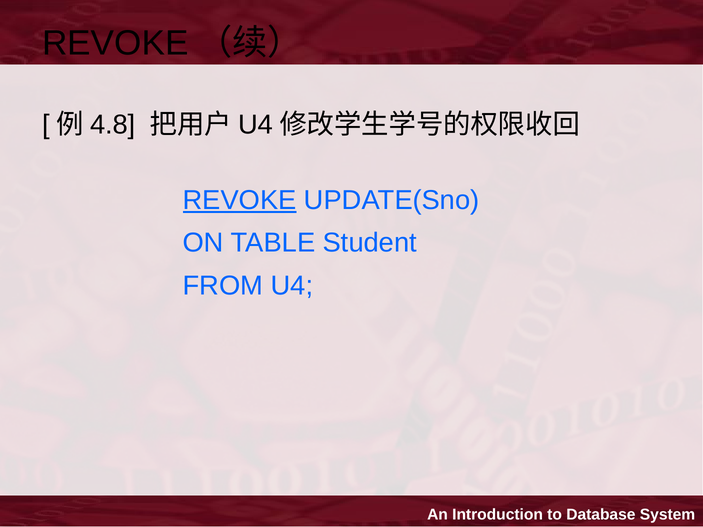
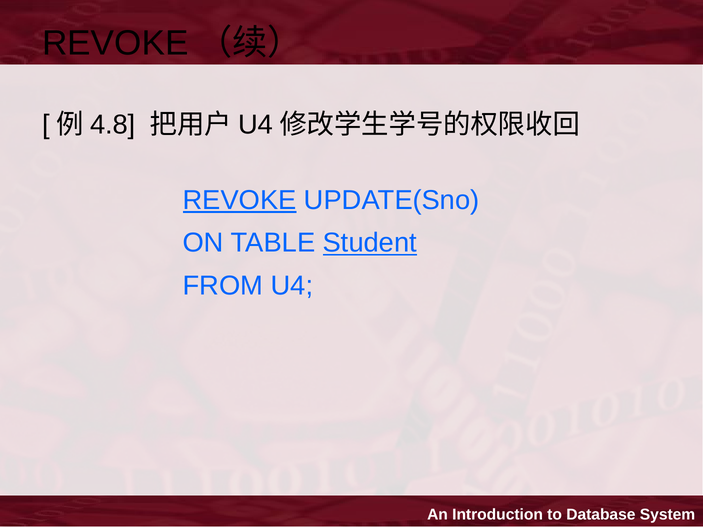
Student underline: none -> present
